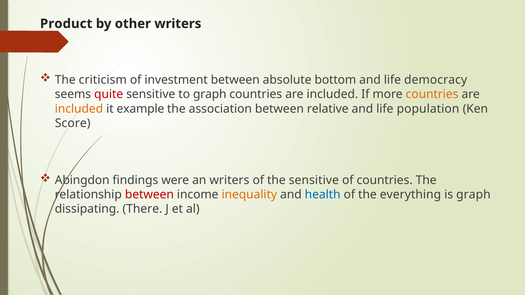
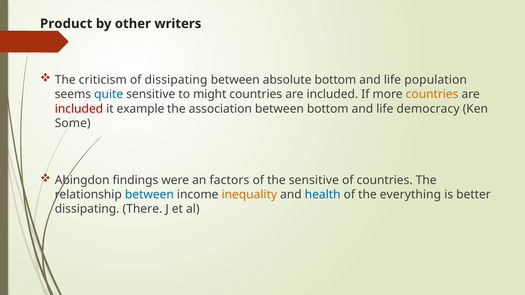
of investment: investment -> dissipating
democracy: democracy -> population
quite colour: red -> blue
to graph: graph -> might
included at (79, 109) colour: orange -> red
between relative: relative -> bottom
population: population -> democracy
Score: Score -> Some
an writers: writers -> factors
between at (149, 195) colour: red -> blue
is graph: graph -> better
